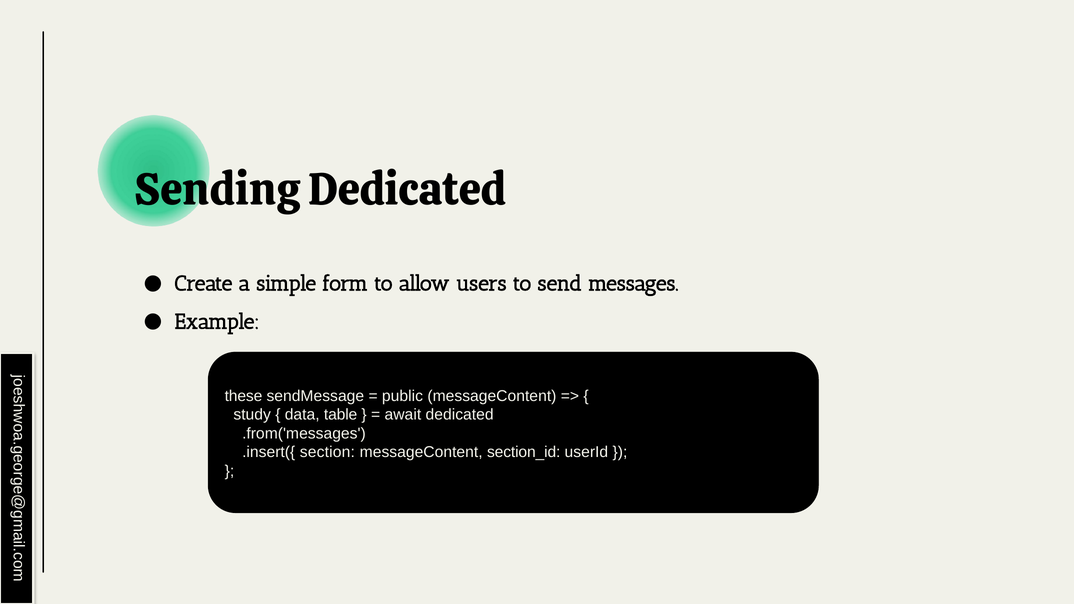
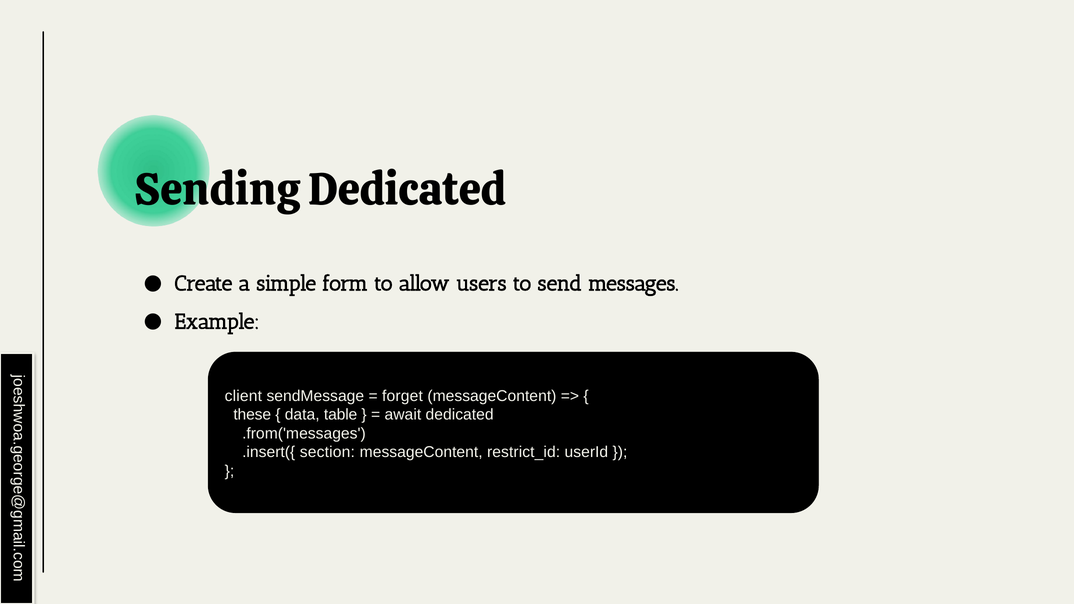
these: these -> client
public: public -> forget
study: study -> these
section_id: section_id -> restrict_id
